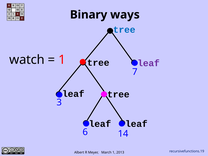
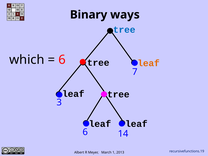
watch: watch -> which
1 at (62, 60): 1 -> 6
leaf at (149, 63) colour: purple -> orange
